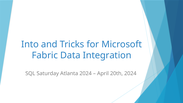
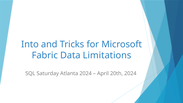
Integration: Integration -> Limitations
